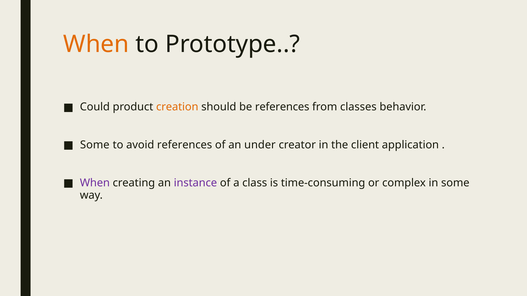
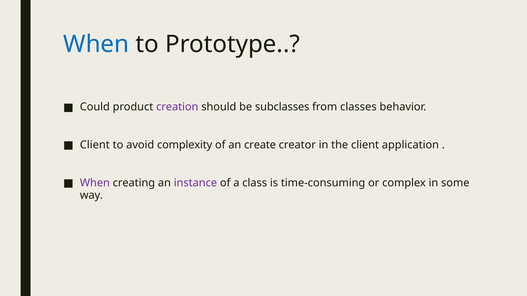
When at (96, 44) colour: orange -> blue
creation colour: orange -> purple
be references: references -> subclasses
Some at (95, 145): Some -> Client
avoid references: references -> complexity
under: under -> create
